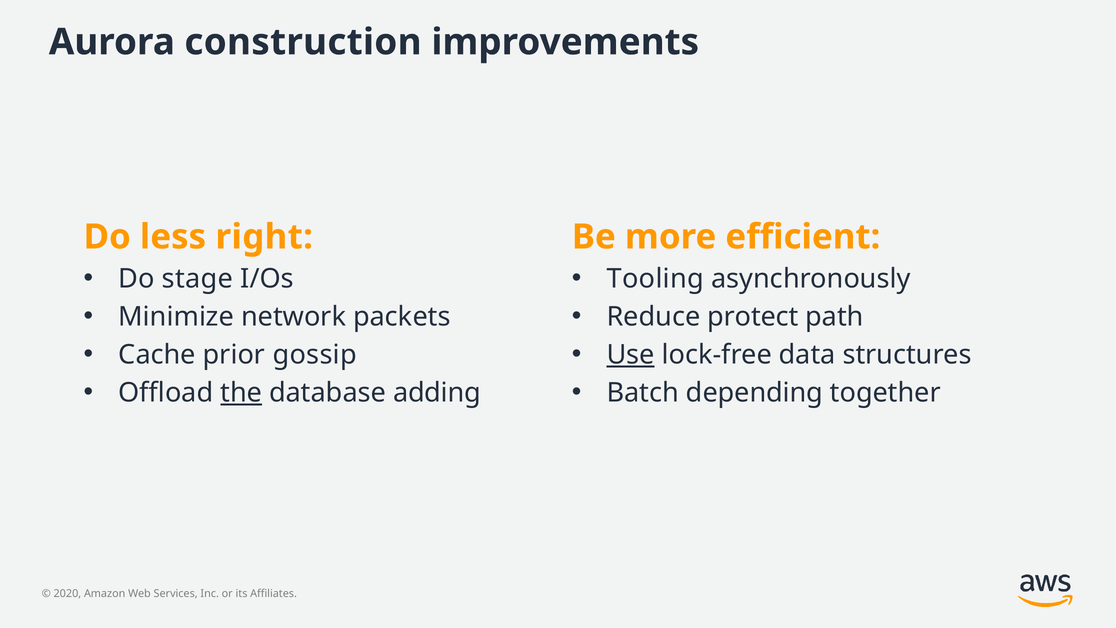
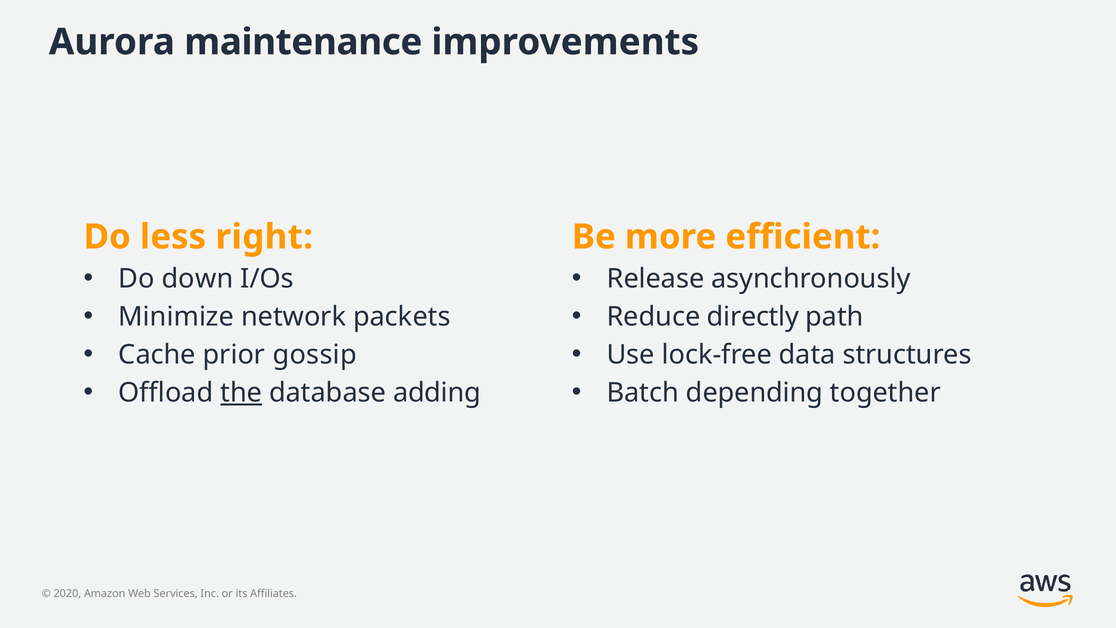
construction: construction -> maintenance
stage: stage -> down
Tooling: Tooling -> Release
protect: protect -> directly
Use underline: present -> none
